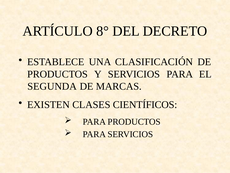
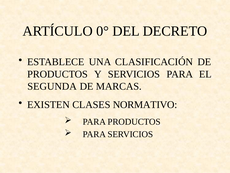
8°: 8° -> 0°
CIENTÍFICOS: CIENTÍFICOS -> NORMATIVO
